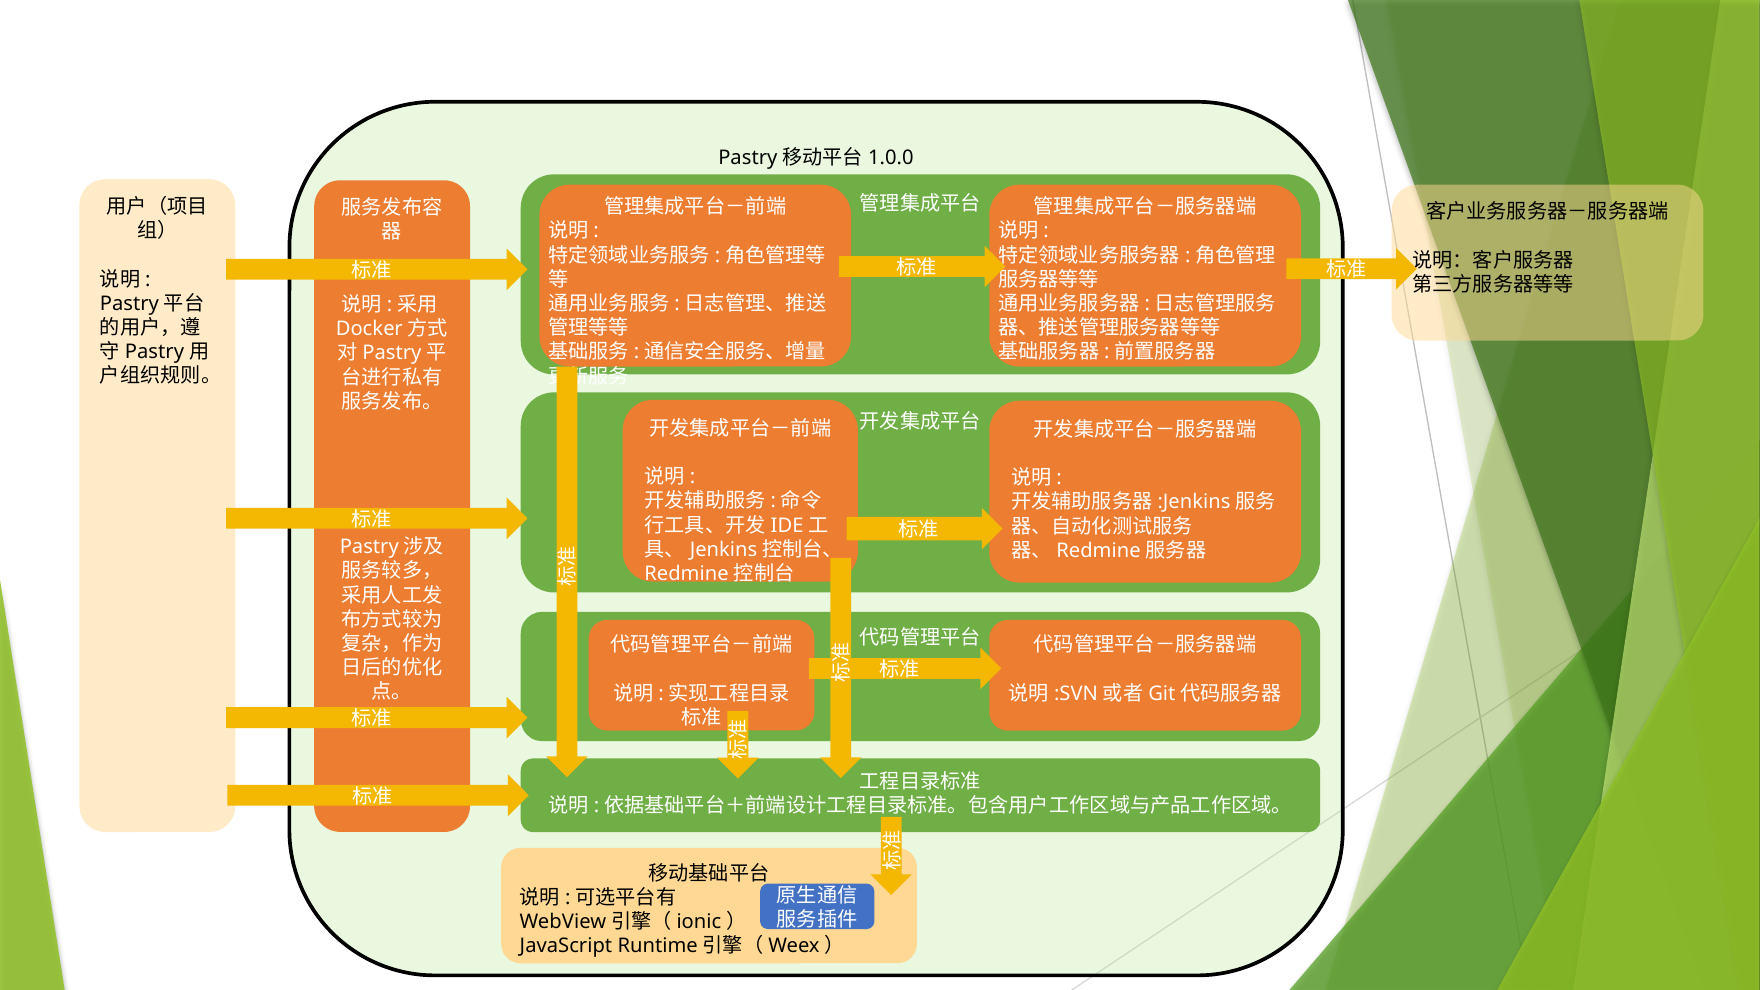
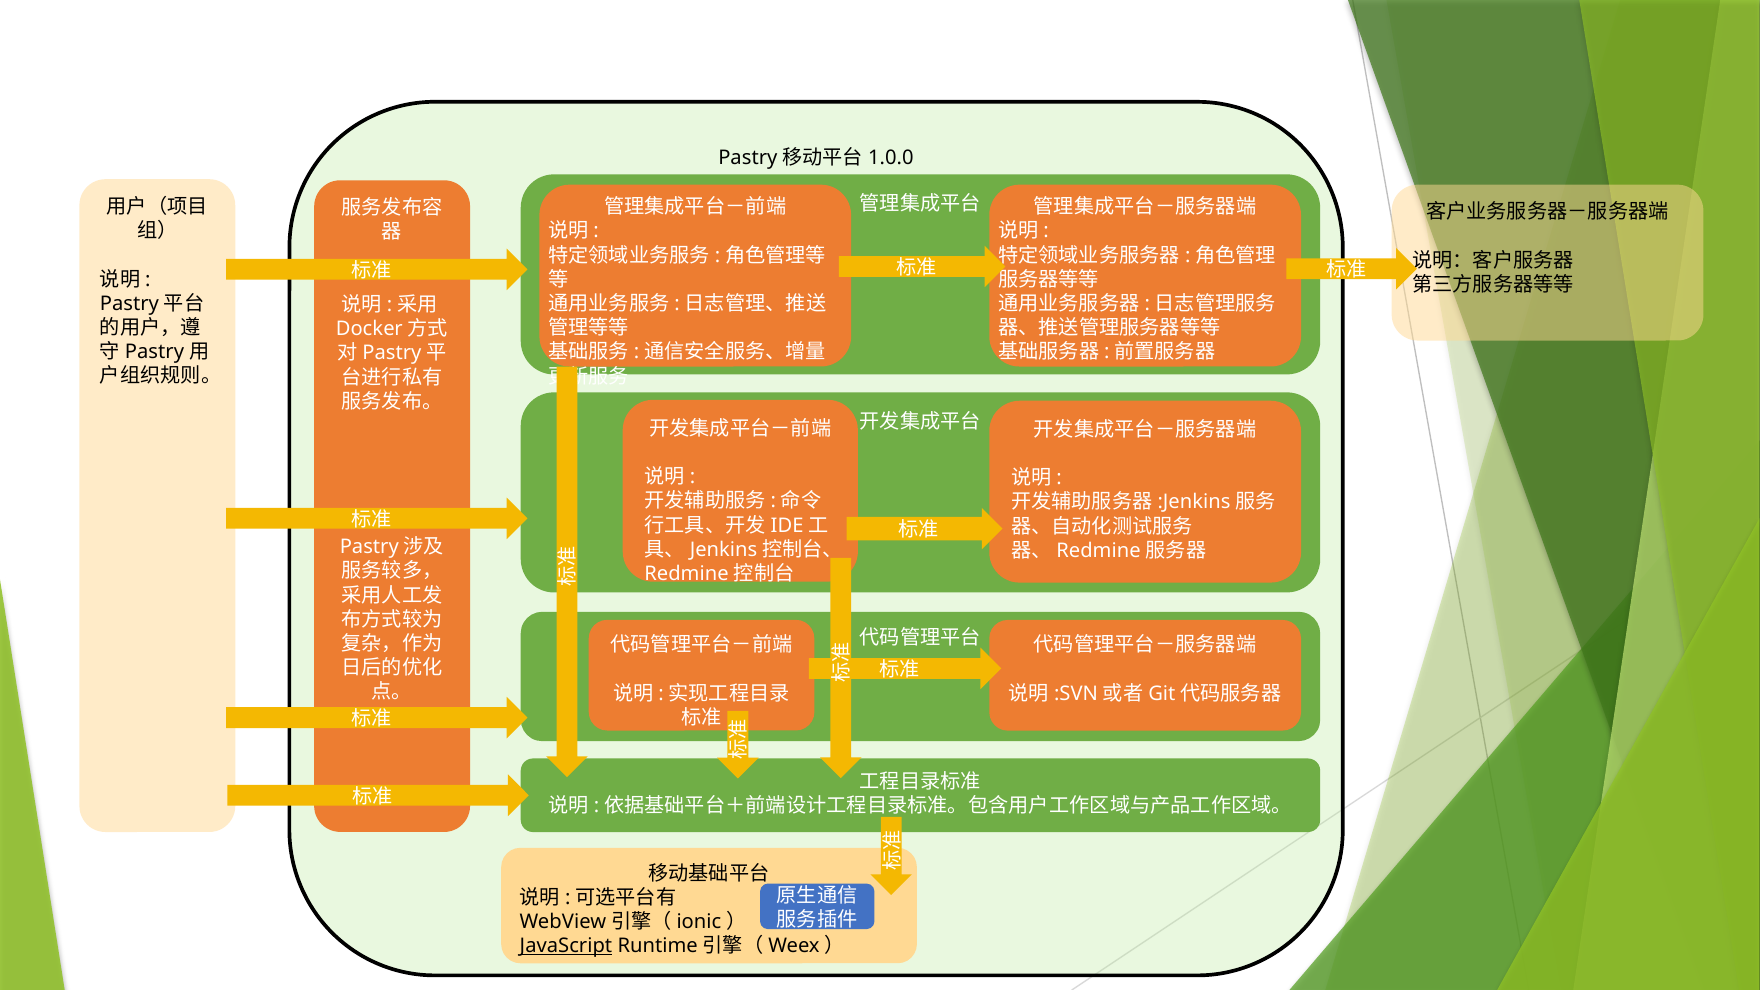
JavaScript underline: none -> present
